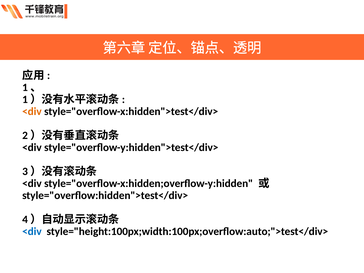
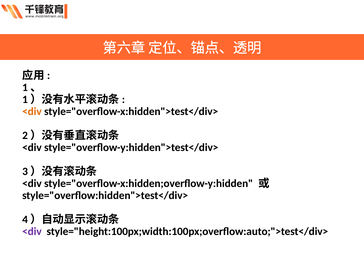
<div at (32, 231) colour: blue -> purple
